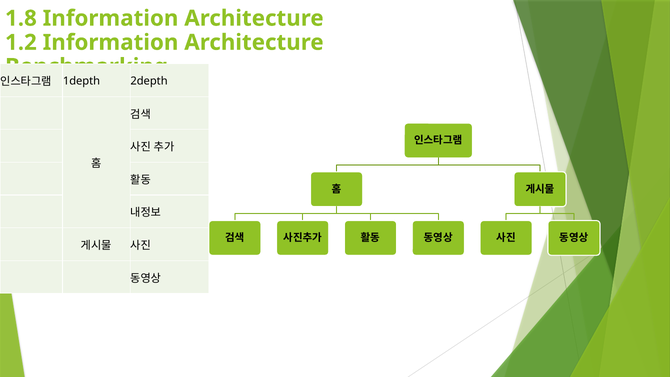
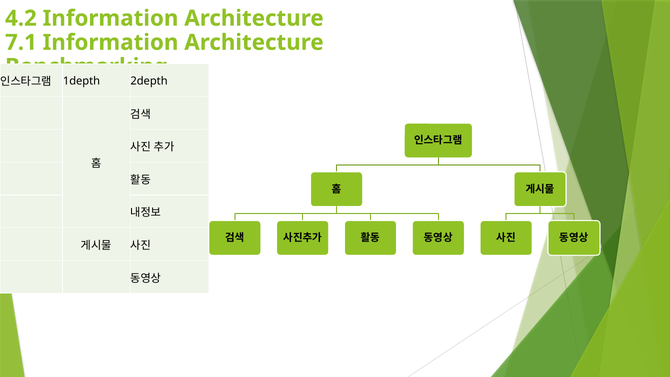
1.8: 1.8 -> 4.2
1.2: 1.2 -> 7.1
